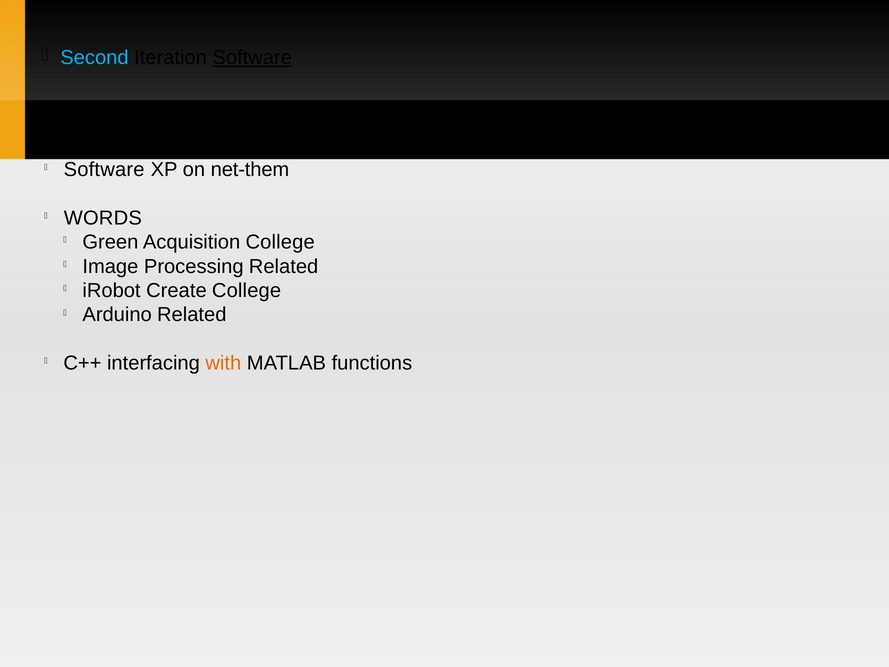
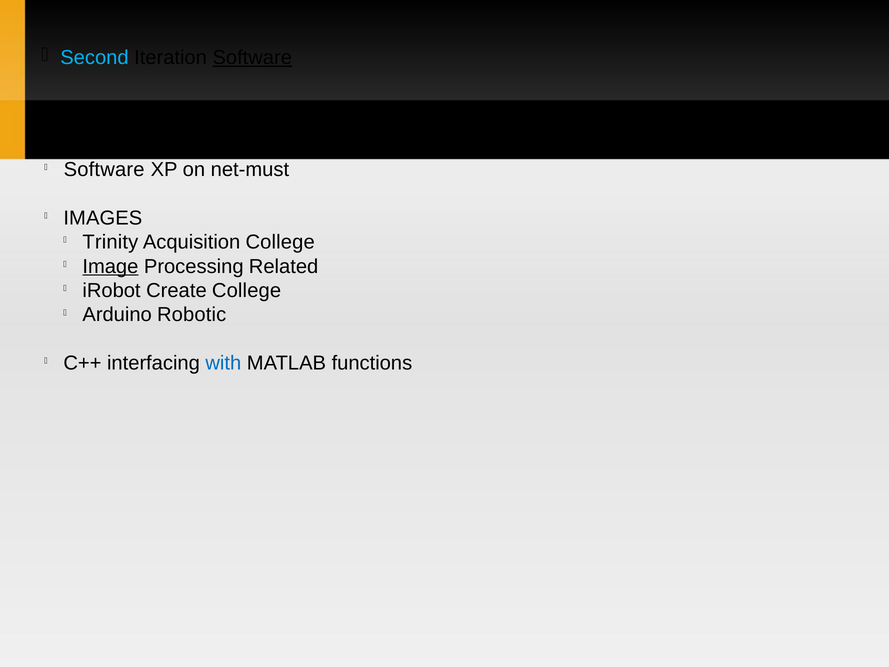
net-them: net-them -> net-must
WORDS: WORDS -> IMAGES
Green: Green -> Trinity
Image underline: none -> present
Arduino Related: Related -> Robotic
with colour: orange -> blue
